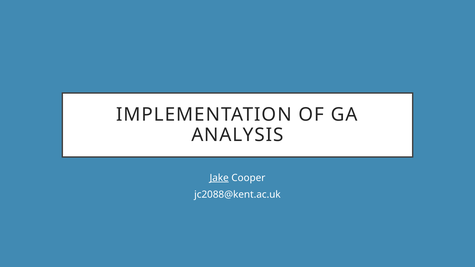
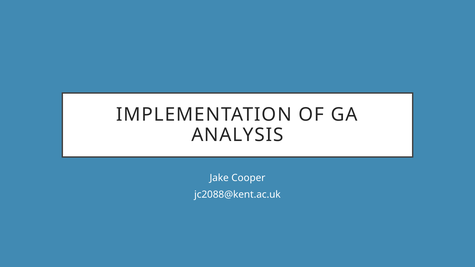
Jake underline: present -> none
